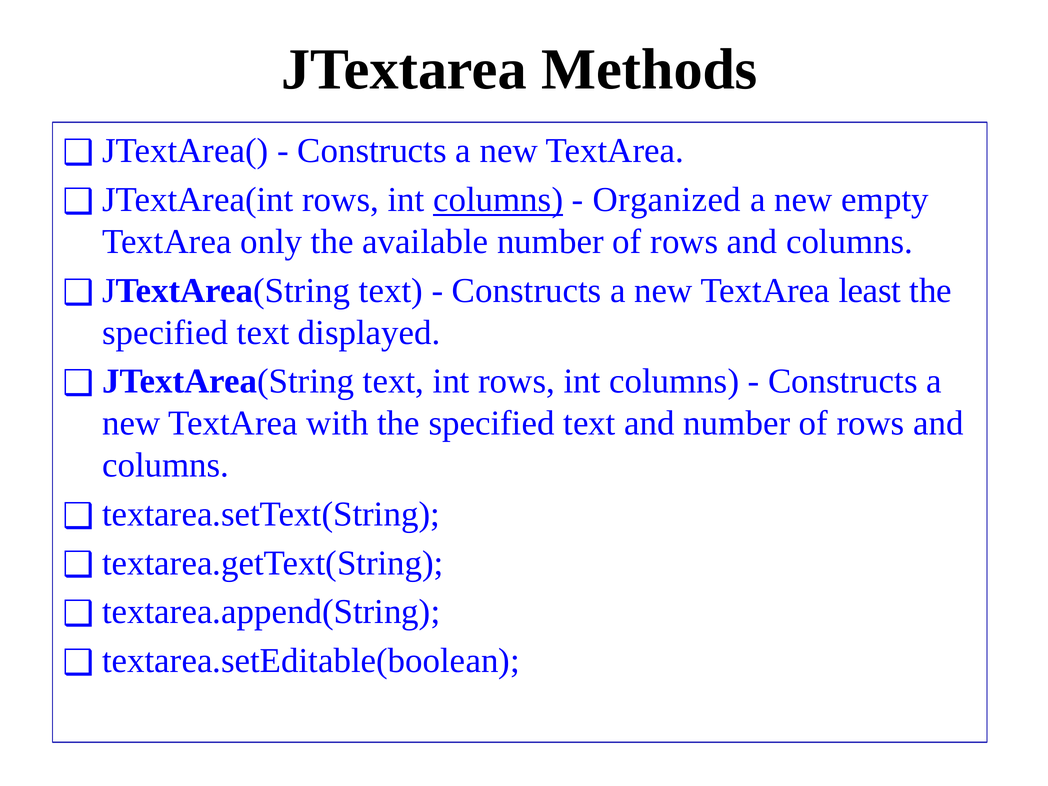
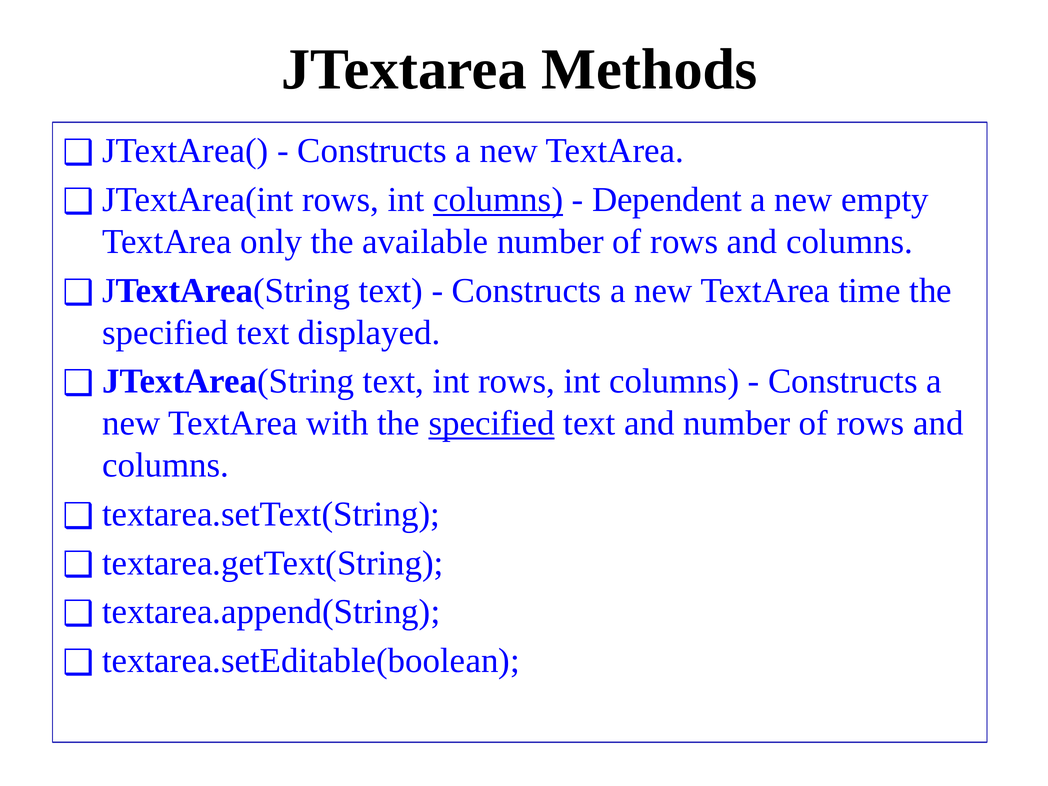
Organized: Organized -> Dependent
least: least -> time
specified at (492, 423) underline: none -> present
